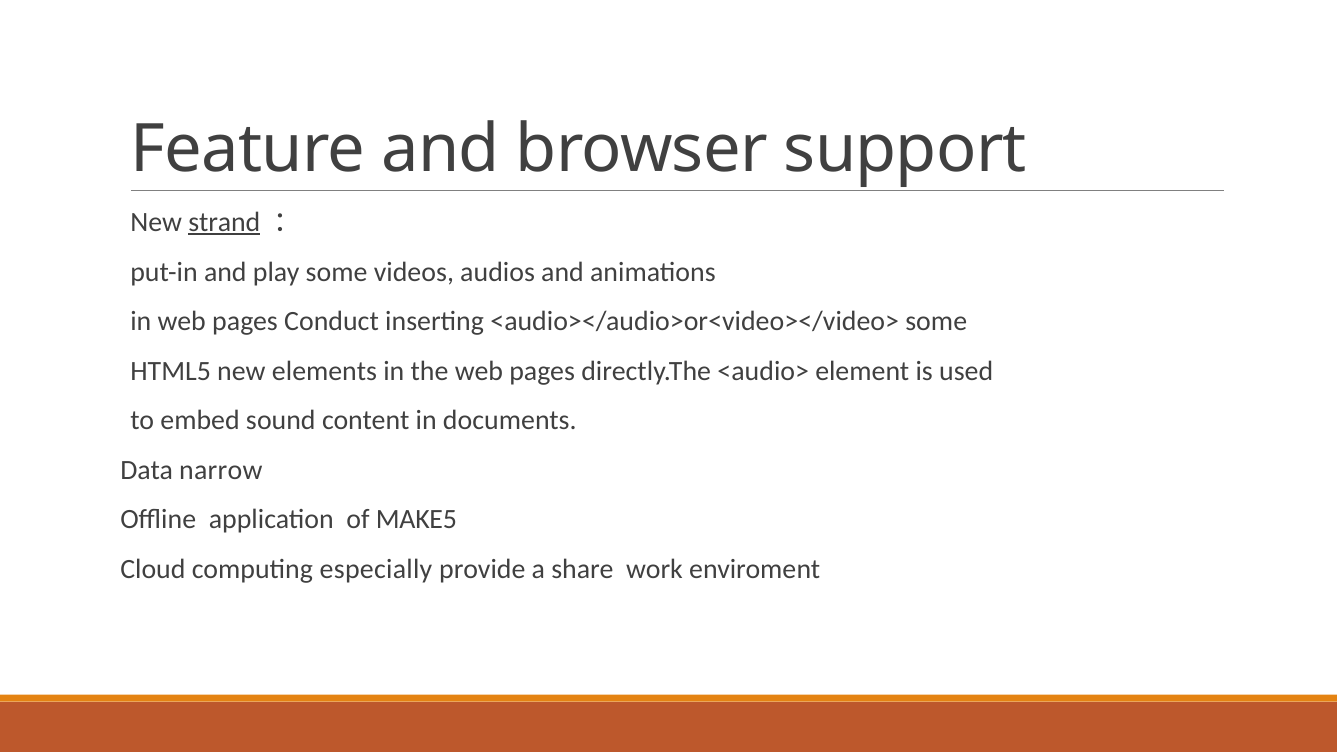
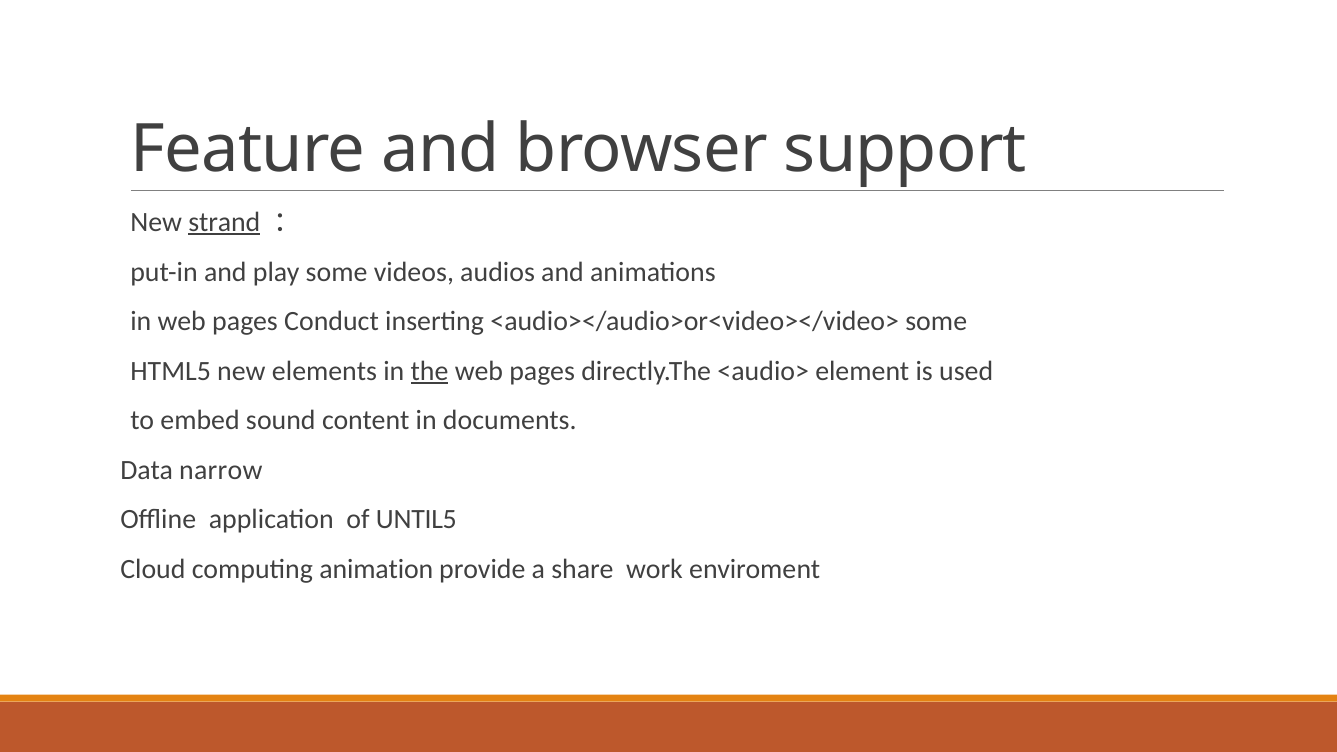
the underline: none -> present
MAKE5: MAKE5 -> UNTIL5
especially: especially -> animation
